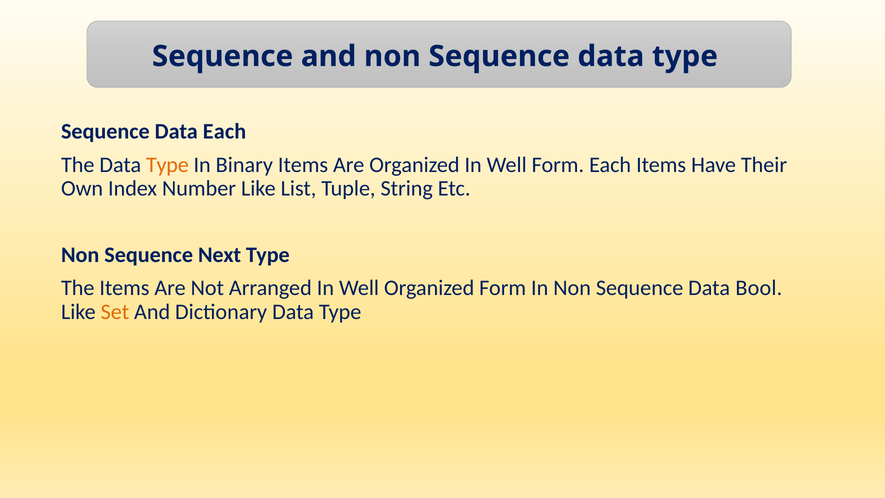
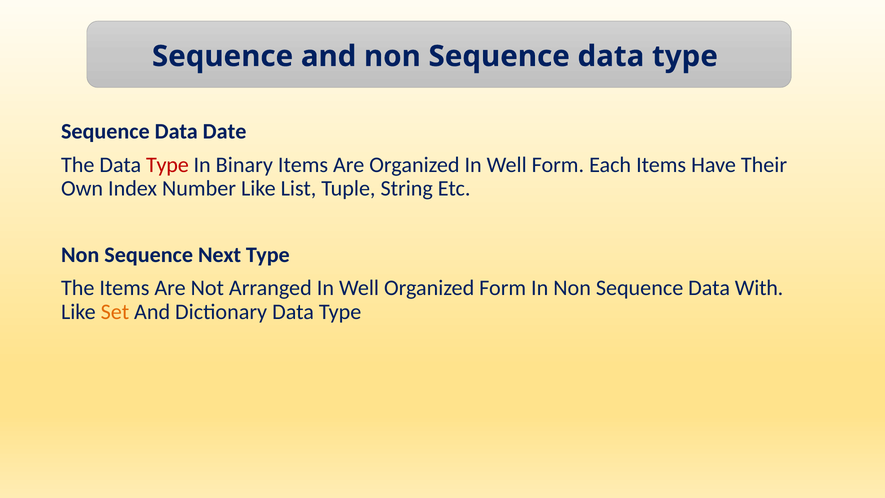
Data Each: Each -> Date
Type at (167, 165) colour: orange -> red
Bool: Bool -> With
